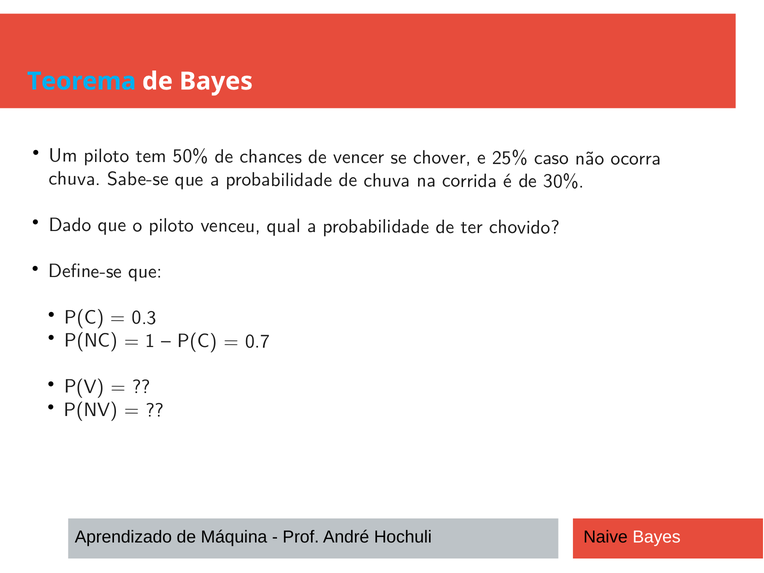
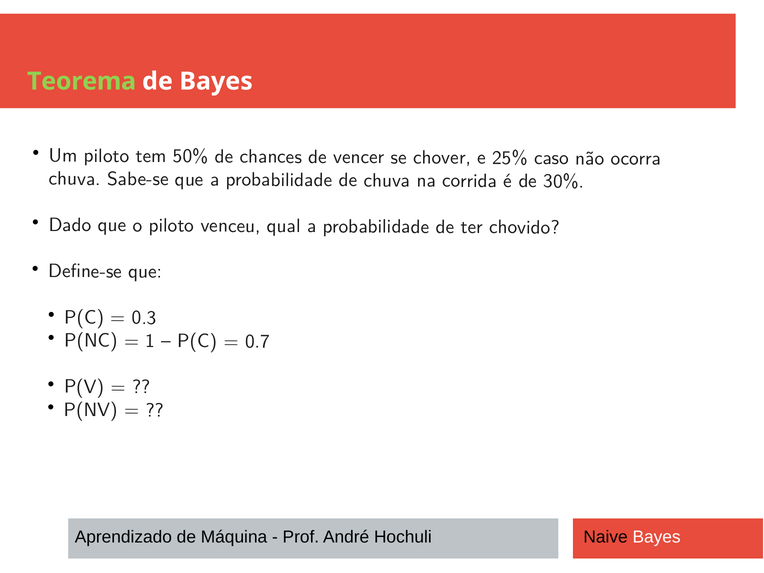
Teorema colour: light blue -> light green
